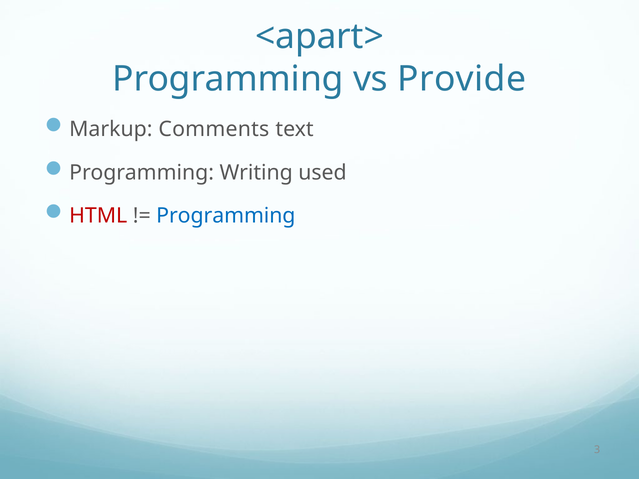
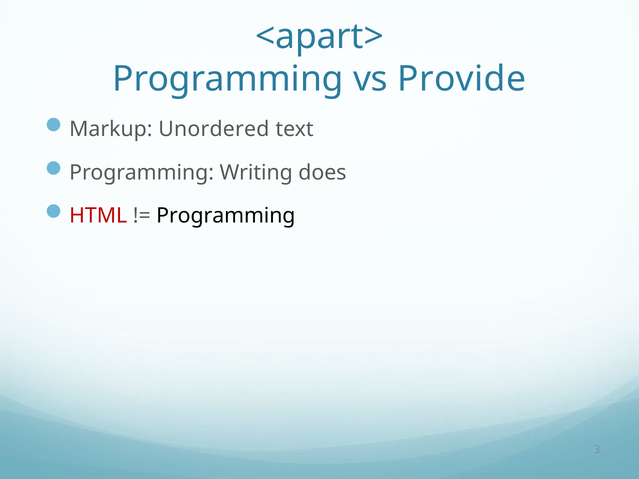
Comments: Comments -> Unordered
used: used -> does
Programming at (226, 216) colour: blue -> black
